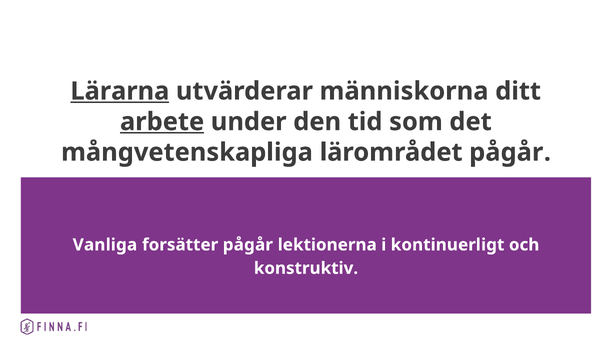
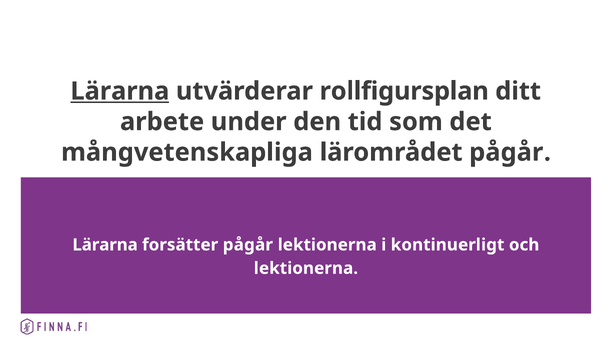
människorna: människorna -> rollfigursplan
arbete underline: present -> none
Vanliga at (105, 245): Vanliga -> Lärarna
konstruktiv at (306, 268): konstruktiv -> lektionerna
